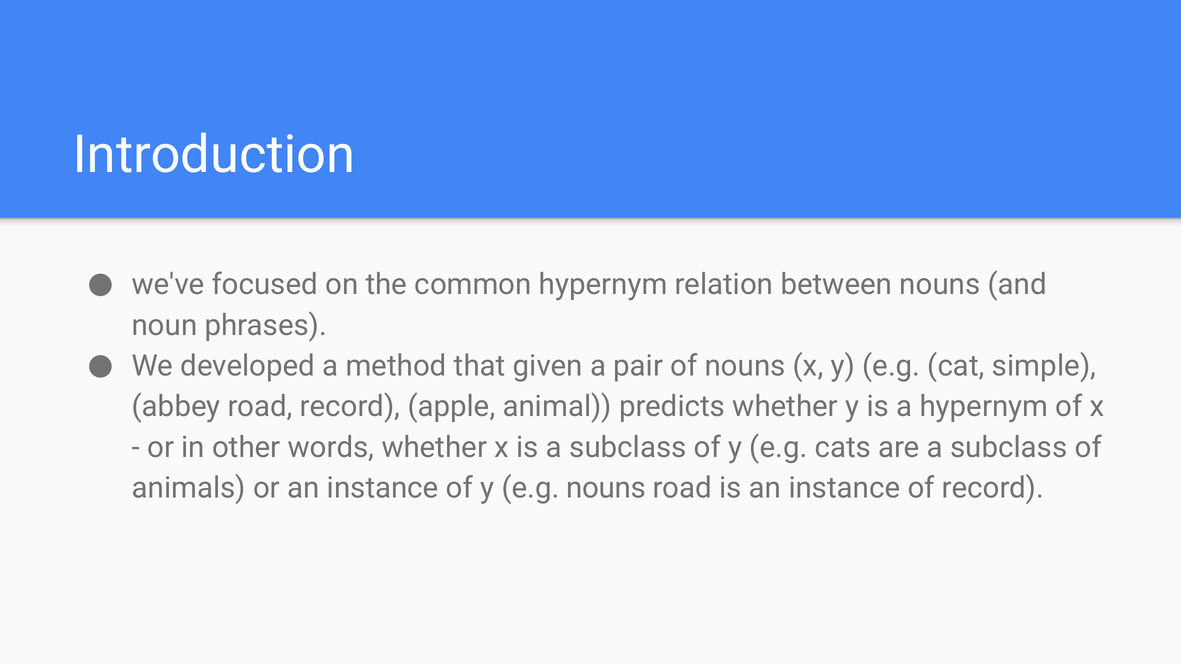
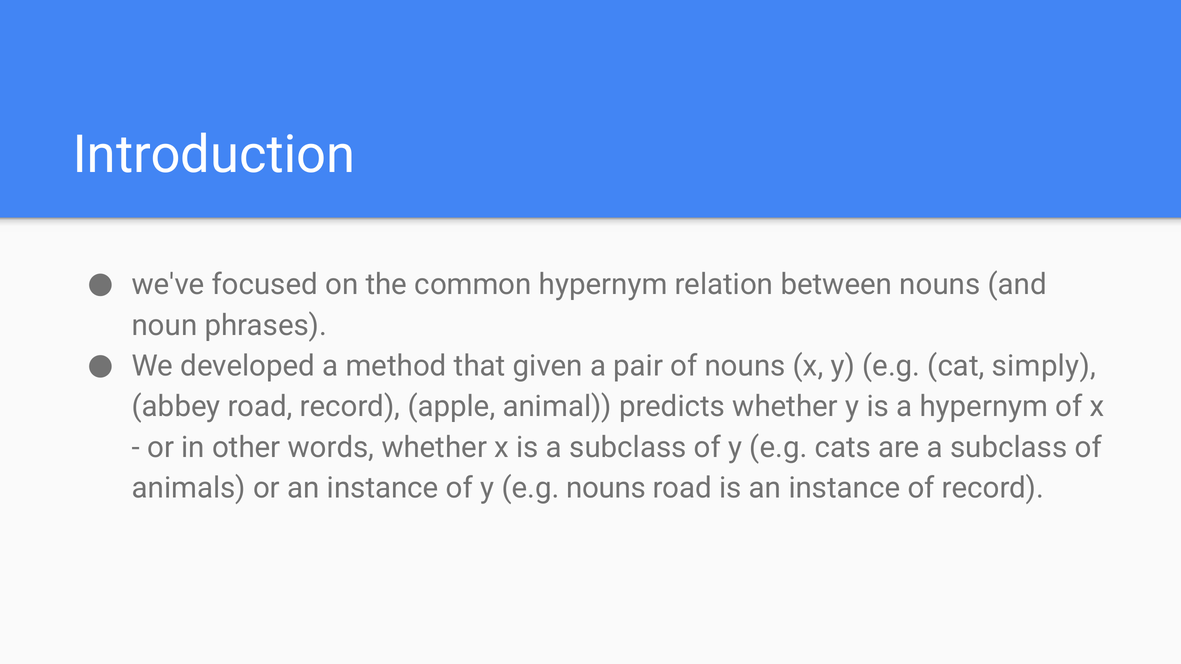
simple: simple -> simply
